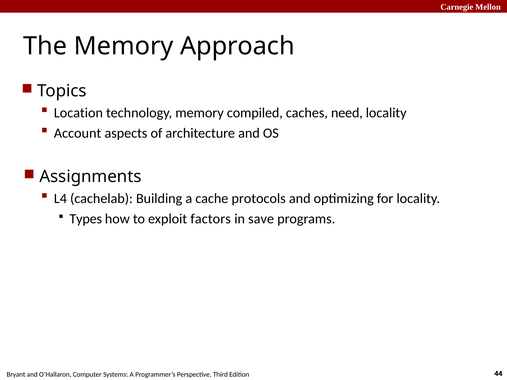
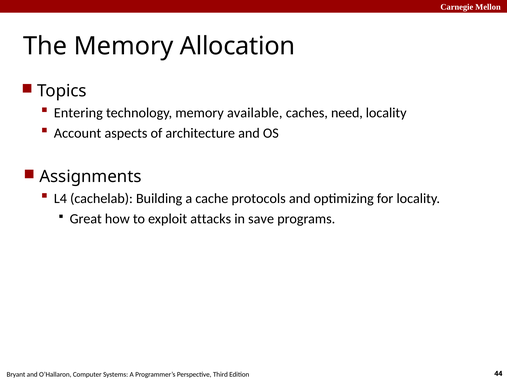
Approach: Approach -> Allocation
Location: Location -> Entering
compiled: compiled -> available
Types: Types -> Great
factors: factors -> attacks
